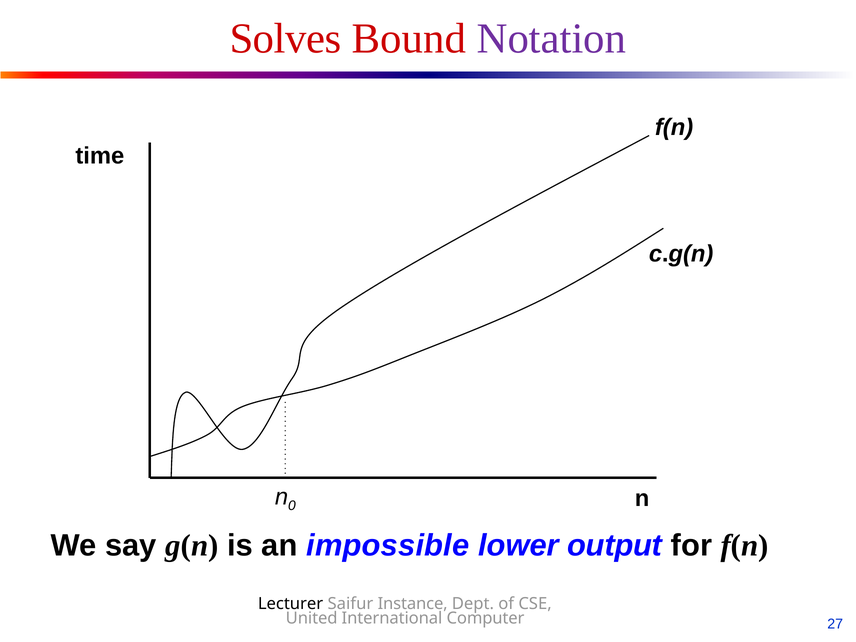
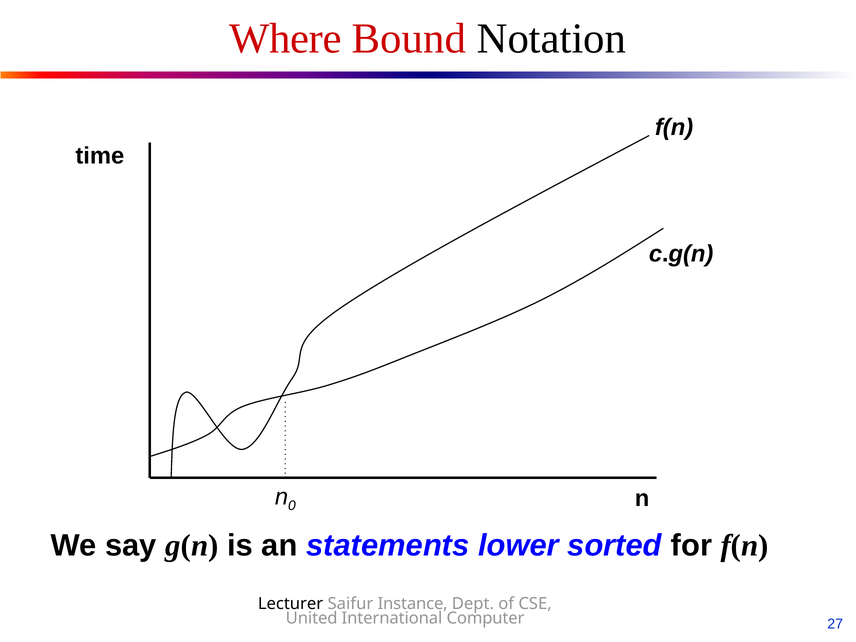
Solves: Solves -> Where
Notation colour: purple -> black
impossible: impossible -> statements
output: output -> sorted
